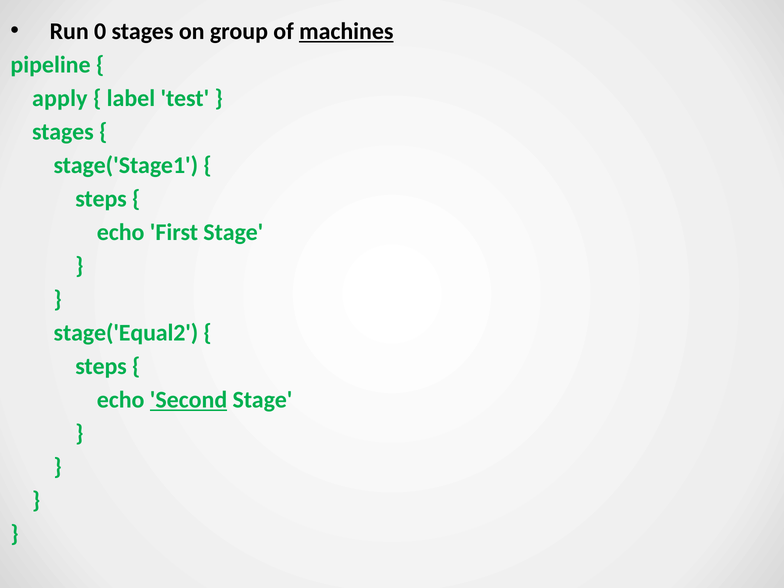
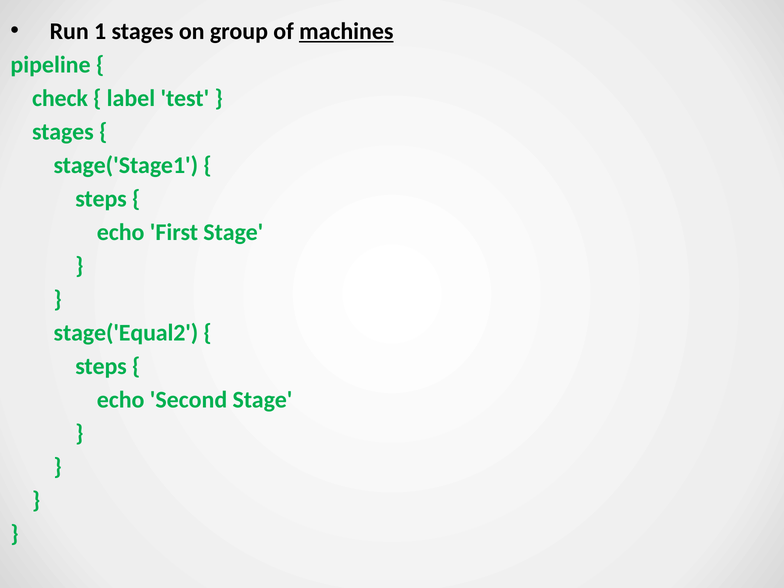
0: 0 -> 1
apply: apply -> check
Second underline: present -> none
